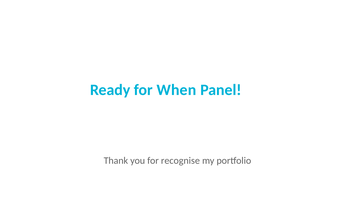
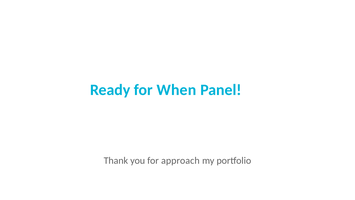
recognise: recognise -> approach
